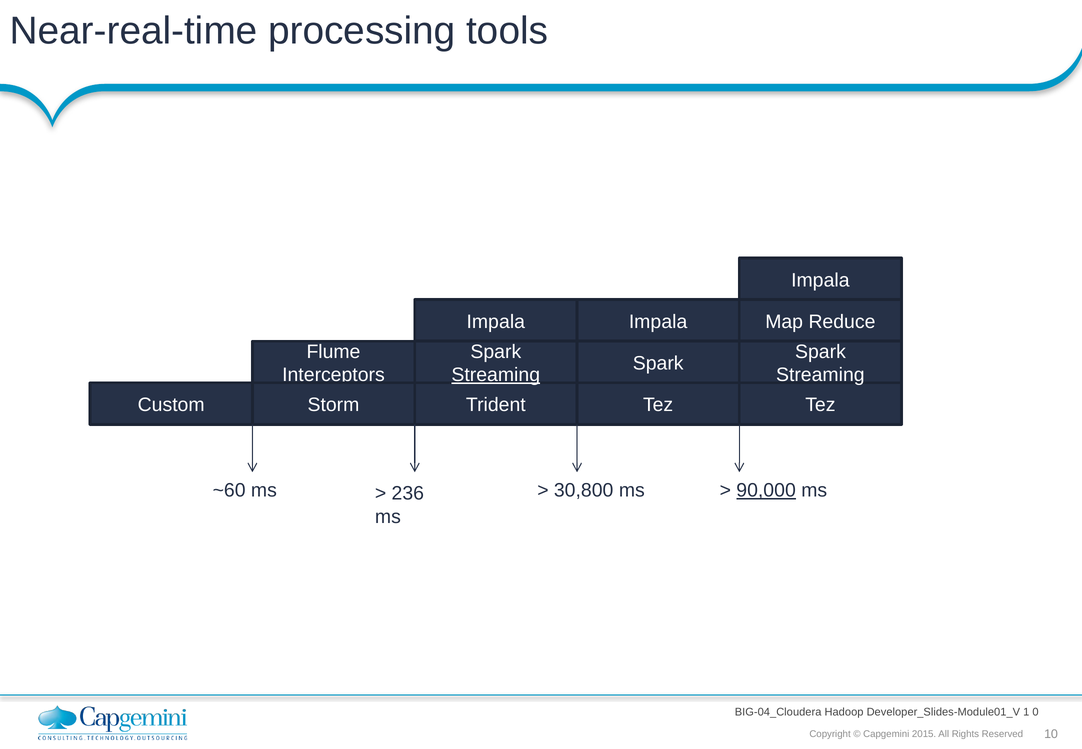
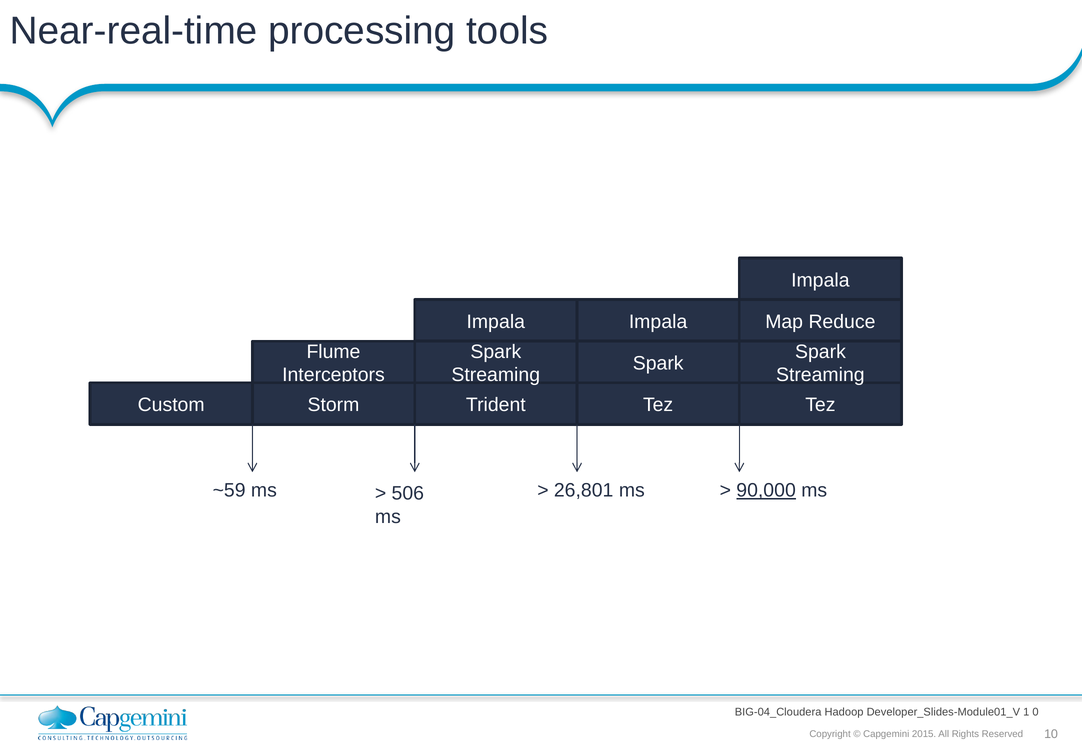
Streaming at (496, 375) underline: present -> none
~60: ~60 -> ~59
236: 236 -> 506
30,800: 30,800 -> 26,801
